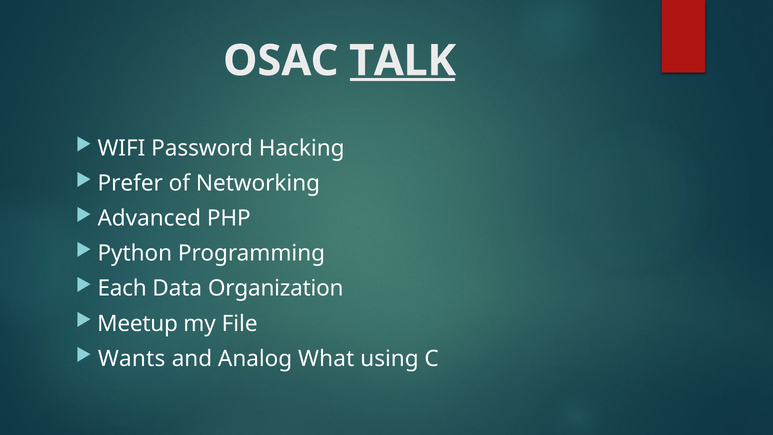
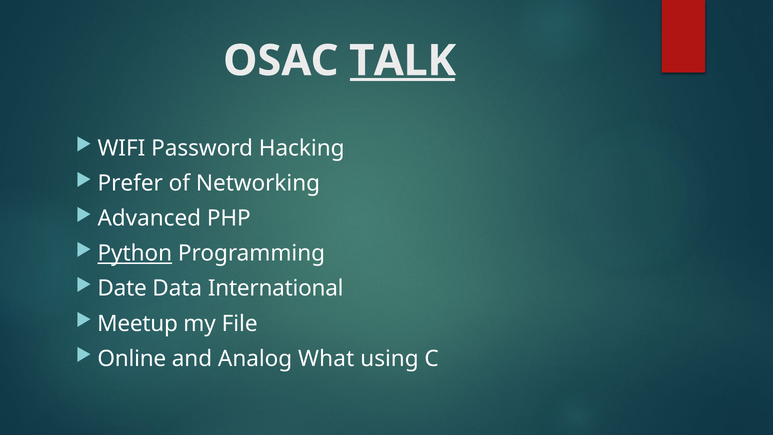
Python underline: none -> present
Each: Each -> Date
Organization: Organization -> International
Wants: Wants -> Online
